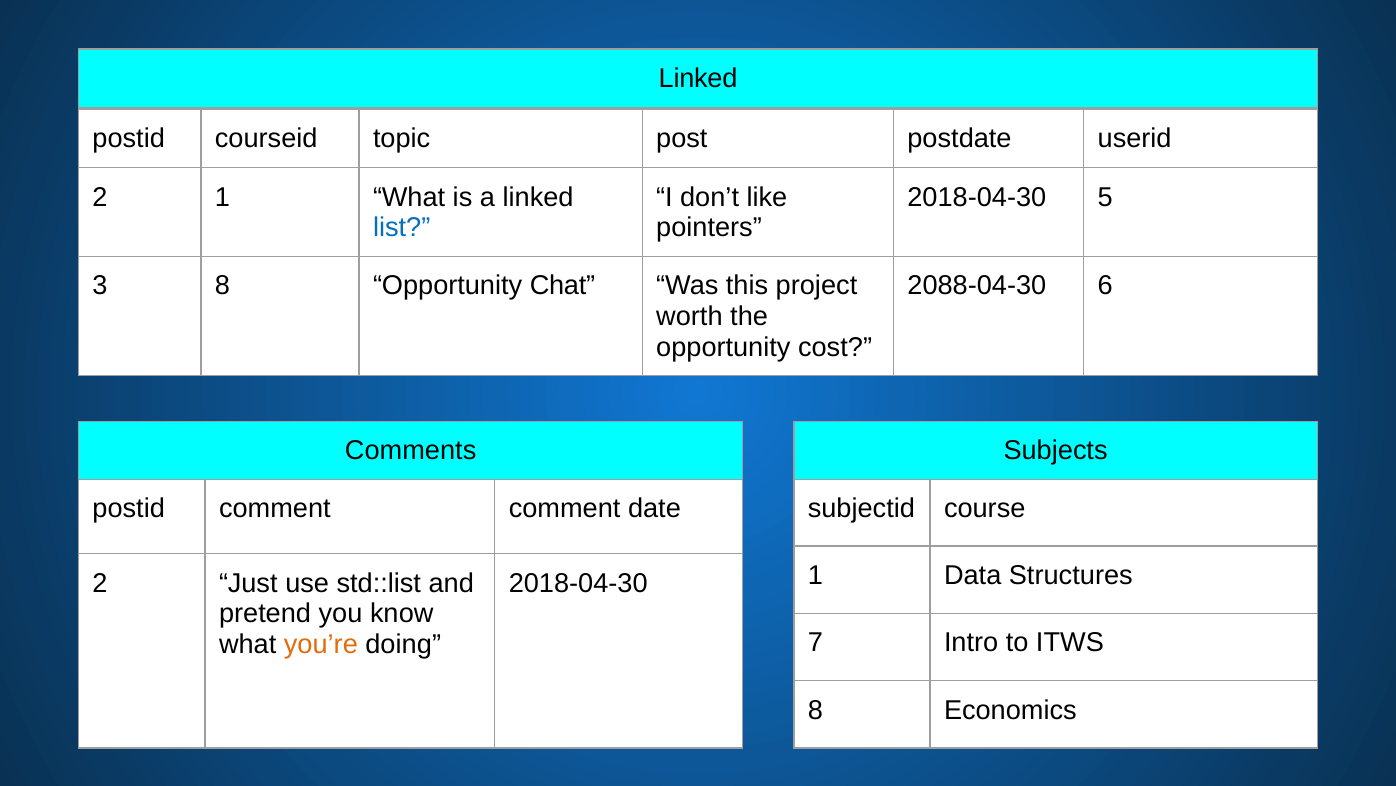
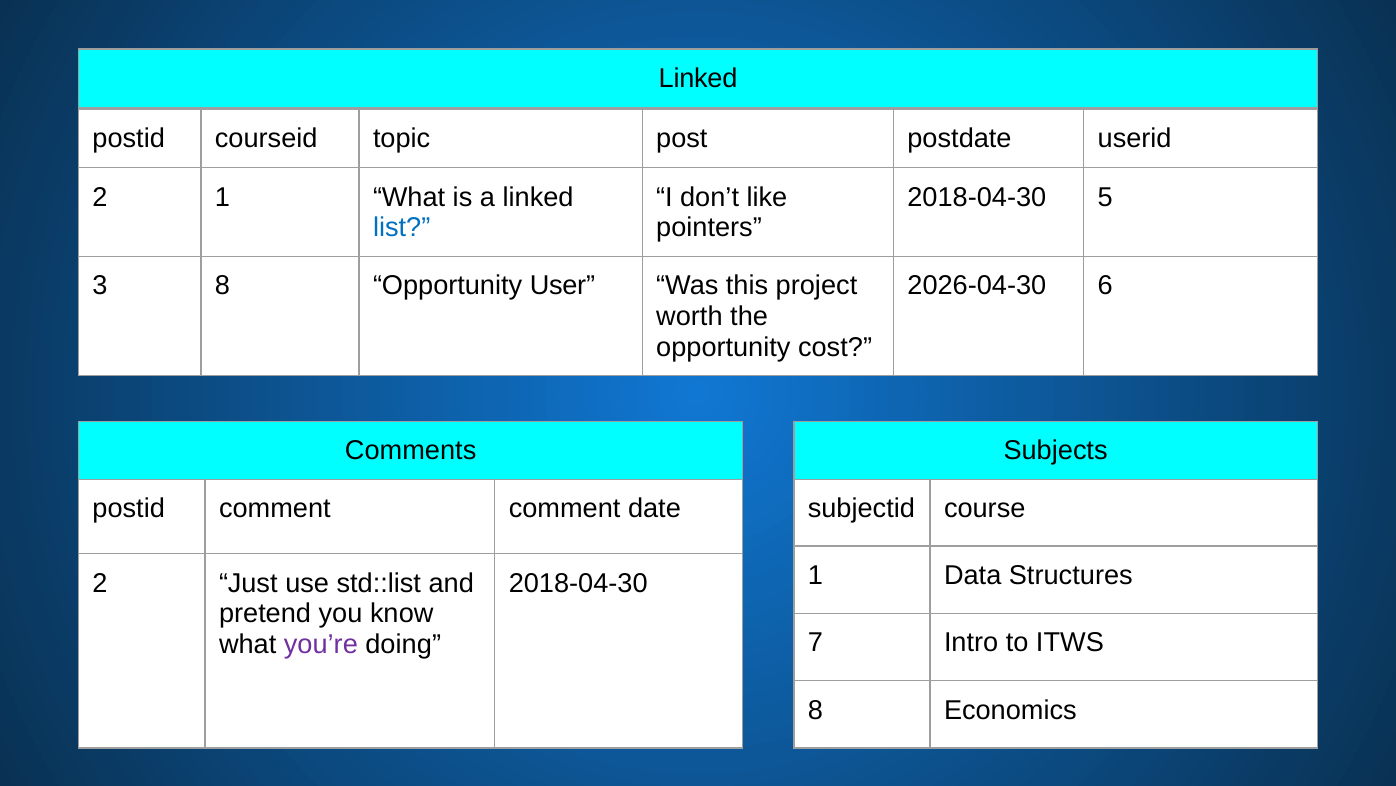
Chat: Chat -> User
2088-04-30: 2088-04-30 -> 2026-04-30
you’re colour: orange -> purple
